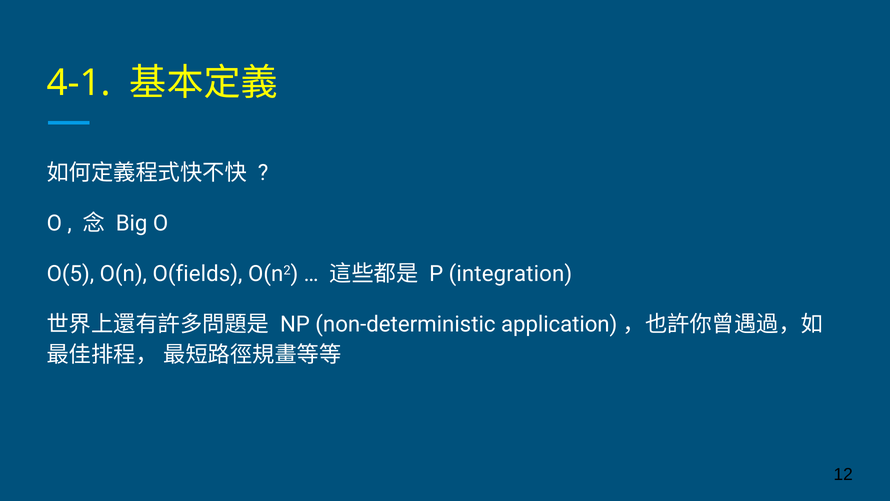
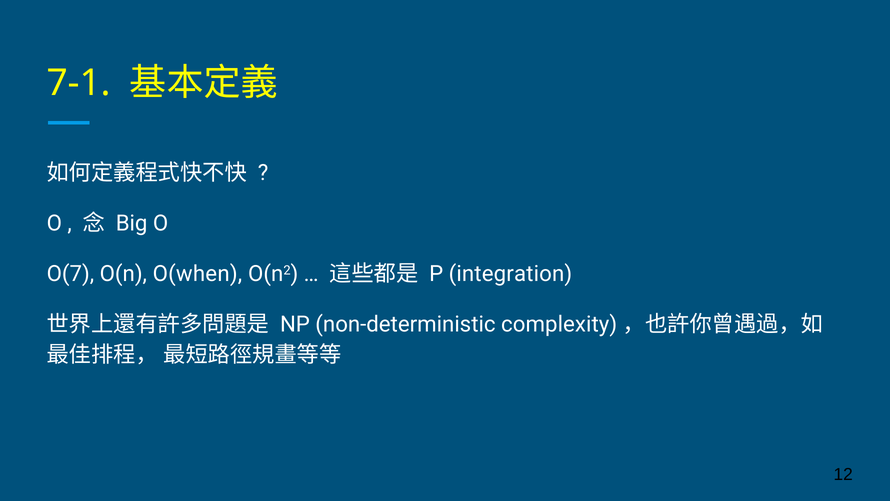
4-1: 4-1 -> 7-1
O(5: O(5 -> O(7
O(fields: O(fields -> O(when
application: application -> complexity
